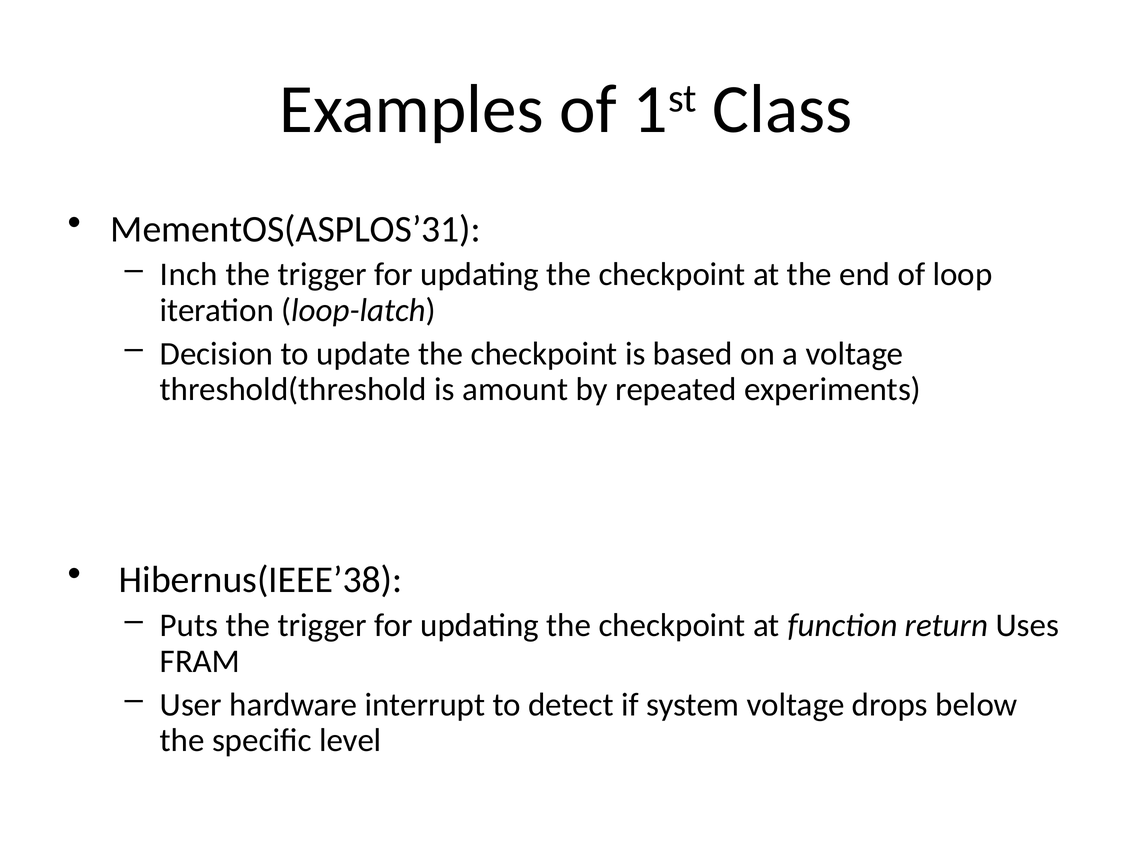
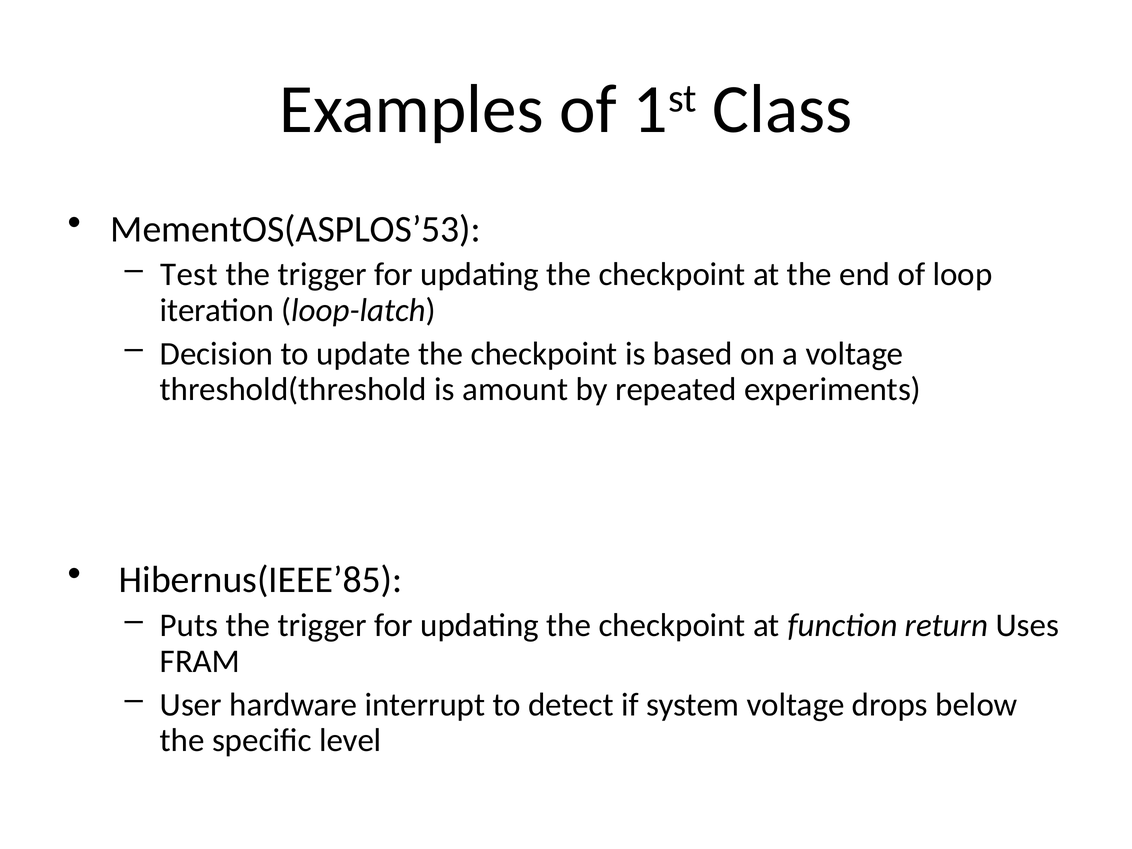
MementOS(ASPLOS’31: MementOS(ASPLOS’31 -> MementOS(ASPLOS’53
Inch: Inch -> Test
Hibernus(IEEE’38: Hibernus(IEEE’38 -> Hibernus(IEEE’85
